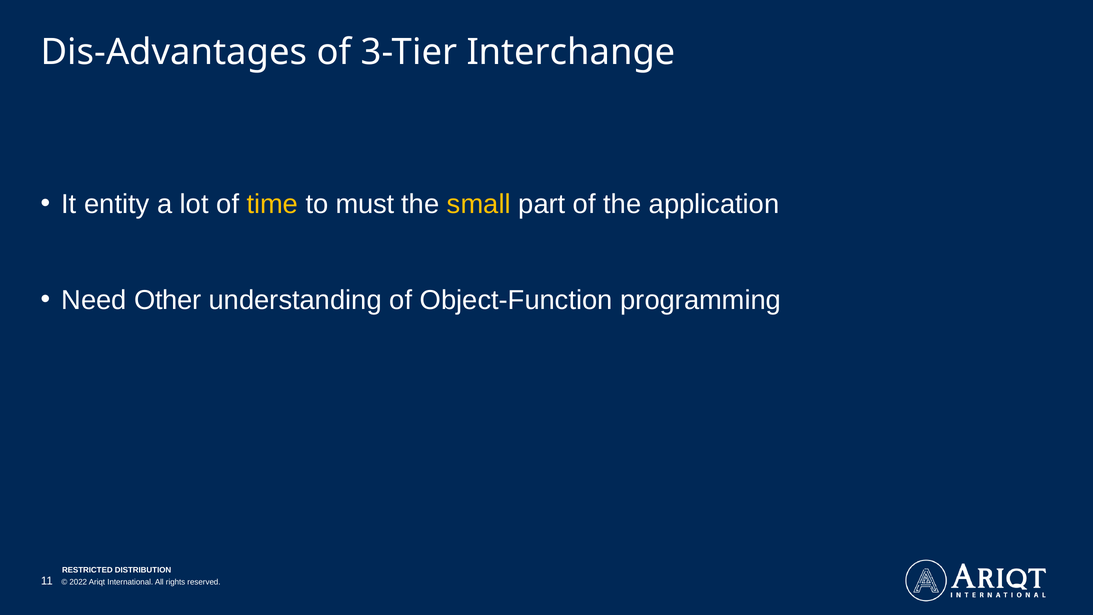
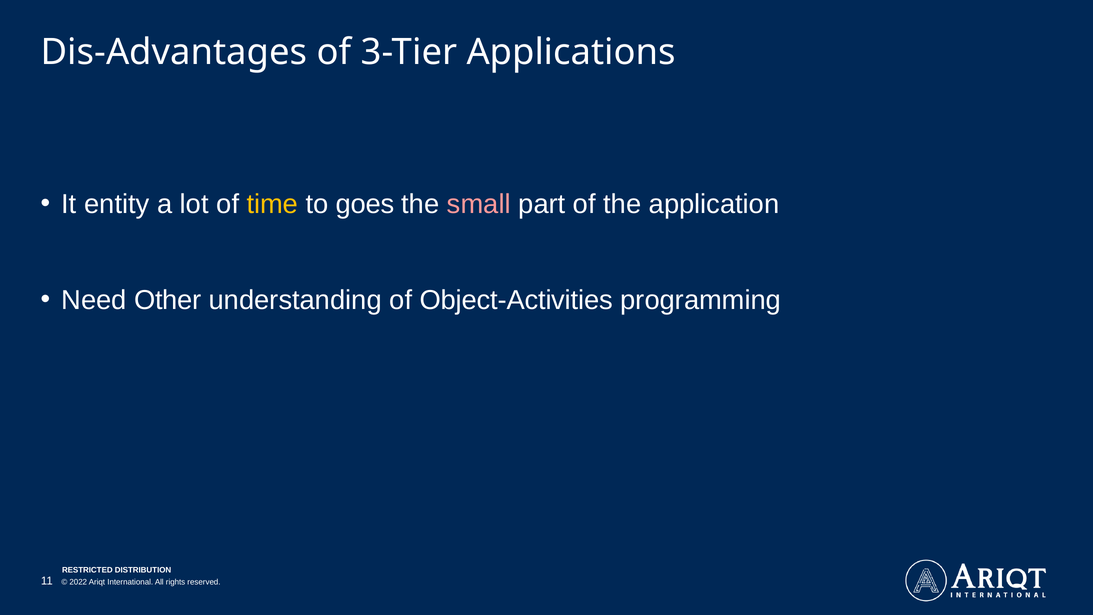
Interchange: Interchange -> Applications
must: must -> goes
small colour: yellow -> pink
Object-Function: Object-Function -> Object-Activities
